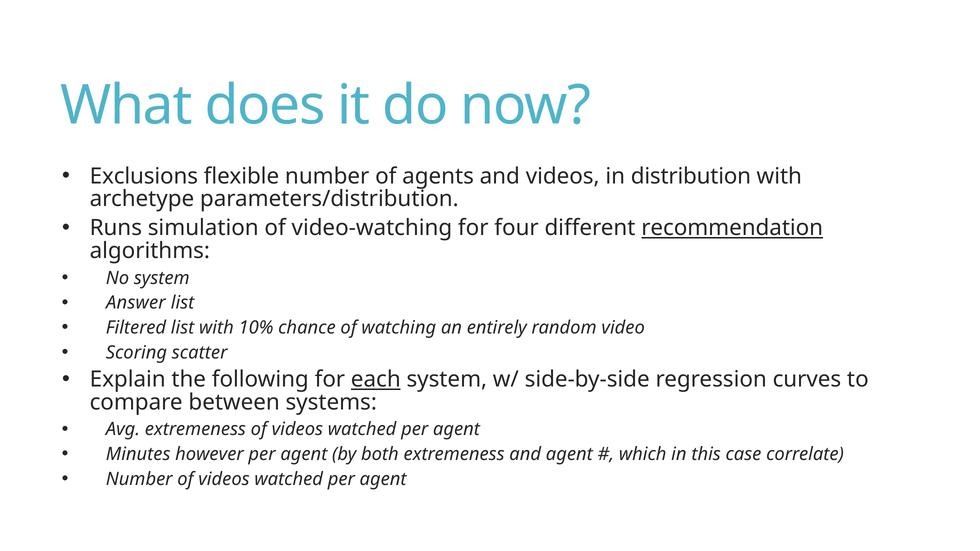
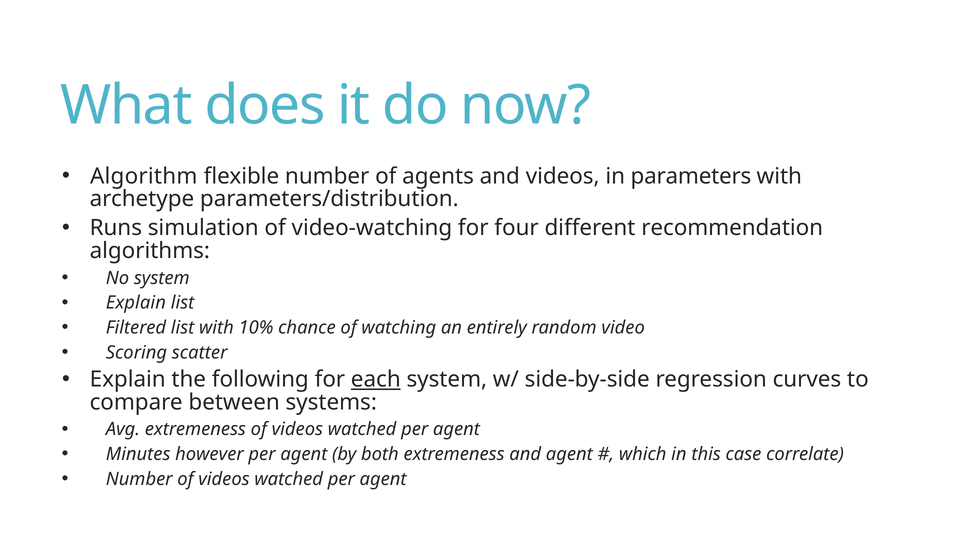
Exclusions: Exclusions -> Algorithm
distribution: distribution -> parameters
recommendation underline: present -> none
Answer at (136, 303): Answer -> Explain
